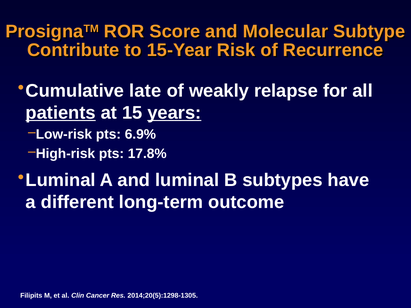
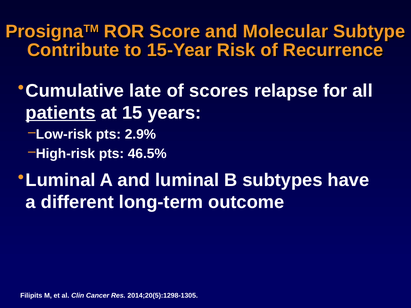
weakly: weakly -> scores
years underline: present -> none
6.9%: 6.9% -> 2.9%
17.8%: 17.8% -> 46.5%
